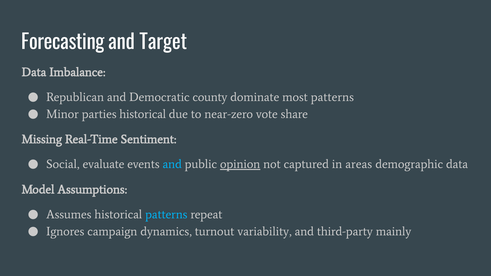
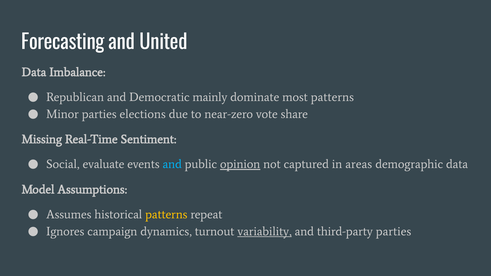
Target: Target -> United
county: county -> mainly
parties historical: historical -> elections
patterns at (166, 215) colour: light blue -> yellow
variability underline: none -> present
third-party mainly: mainly -> parties
